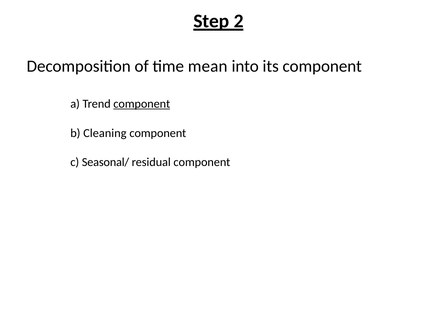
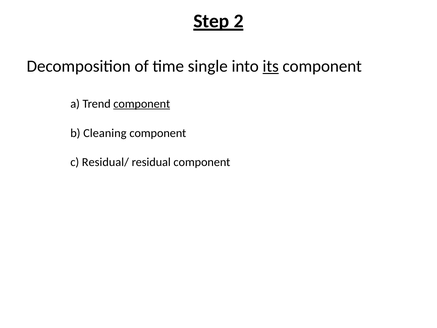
mean: mean -> single
its underline: none -> present
Seasonal/: Seasonal/ -> Residual/
